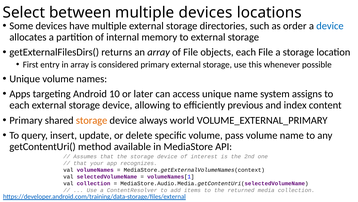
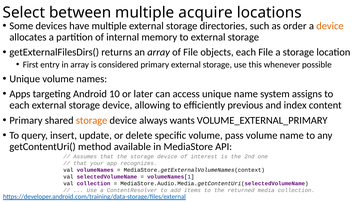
multiple devices: devices -> acquire
device at (330, 26) colour: blue -> orange
world: world -> wants
